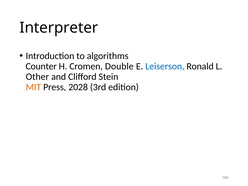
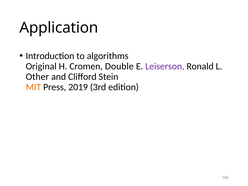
Interpreter: Interpreter -> Application
Counter: Counter -> Original
Leiserson colour: blue -> purple
2028: 2028 -> 2019
